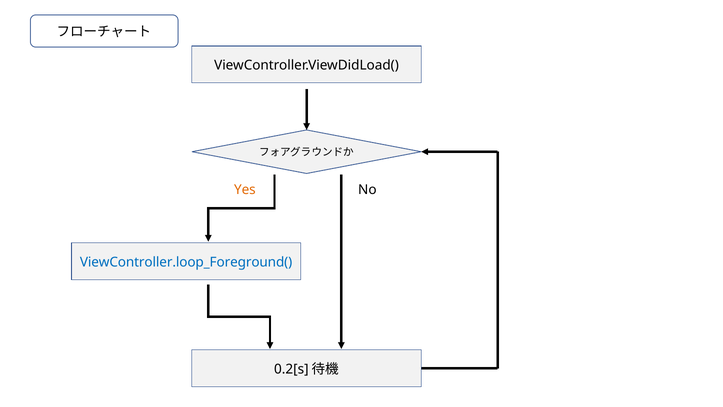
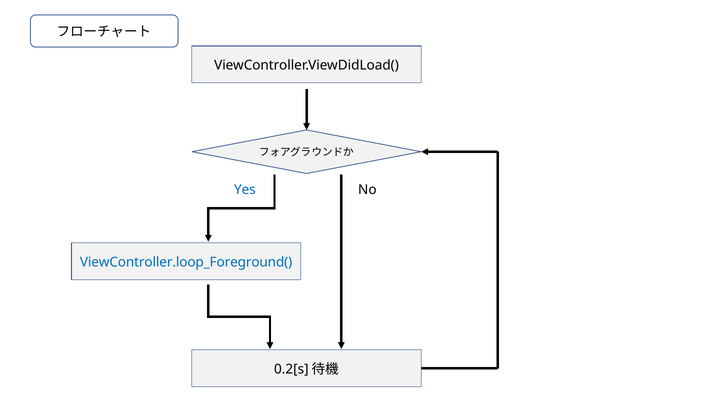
Yes colour: orange -> blue
